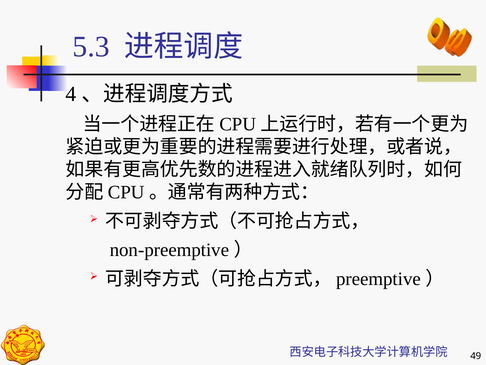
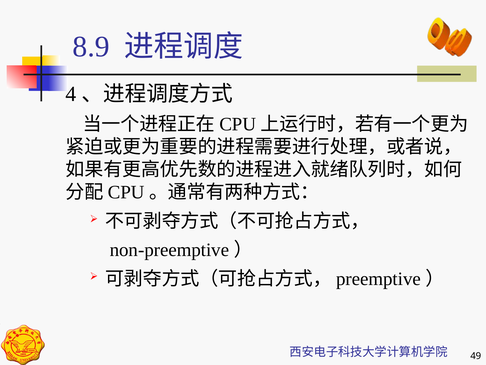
5.3: 5.3 -> 8.9
